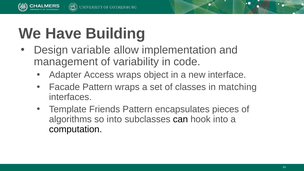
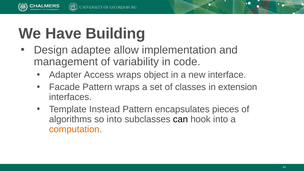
variable: variable -> adaptee
matching: matching -> extension
Friends: Friends -> Instead
computation colour: black -> orange
